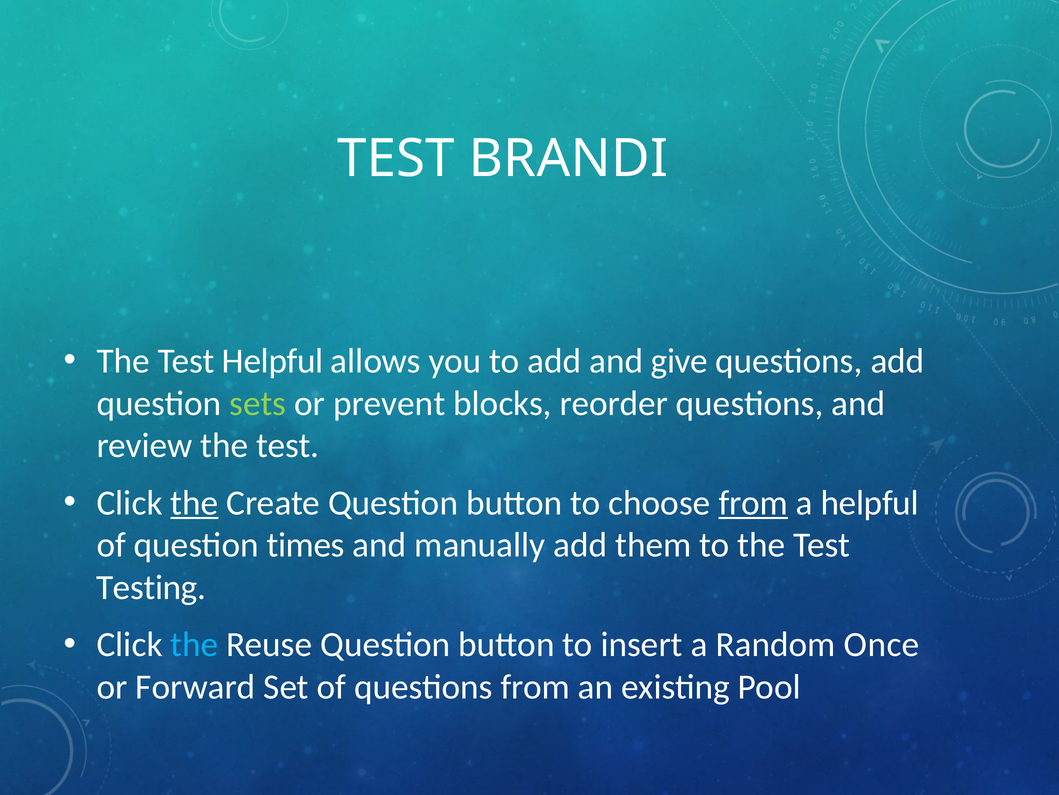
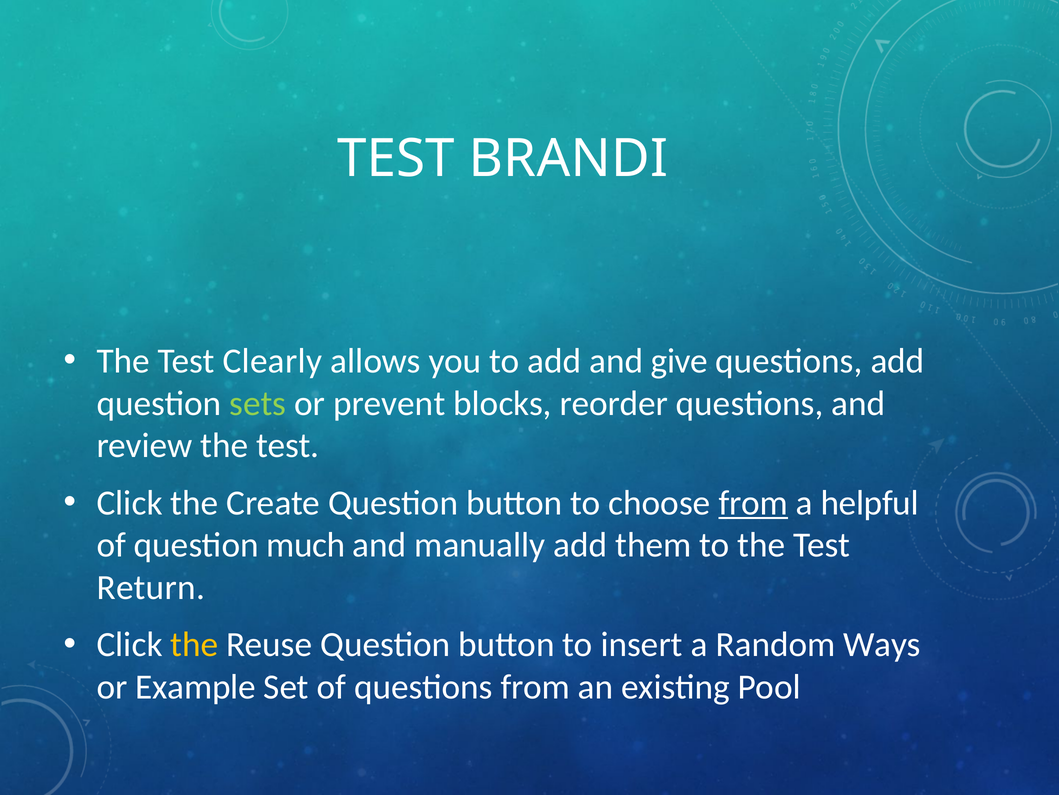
Test Helpful: Helpful -> Clearly
the at (194, 502) underline: present -> none
times: times -> much
Testing: Testing -> Return
the at (194, 644) colour: light blue -> yellow
Once: Once -> Ways
Forward: Forward -> Example
